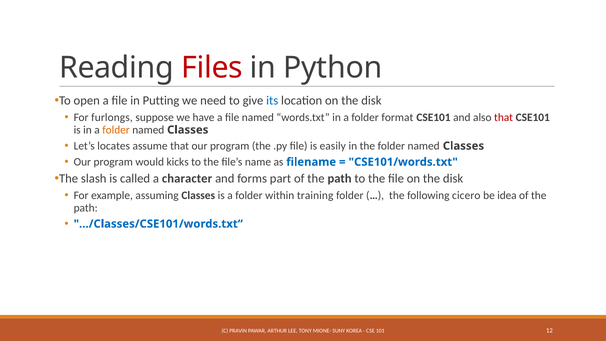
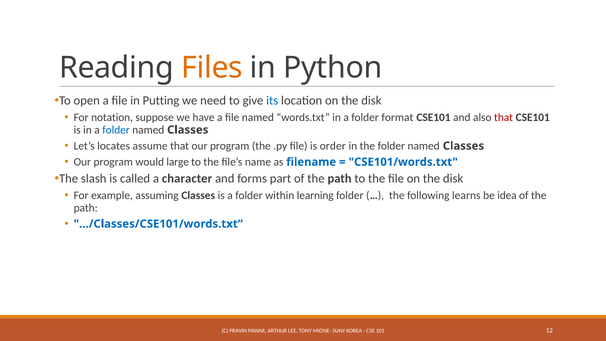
Files colour: red -> orange
furlongs: furlongs -> notation
folder at (116, 130) colour: orange -> blue
easily: easily -> order
kicks: kicks -> large
training: training -> learning
cicero: cicero -> learns
